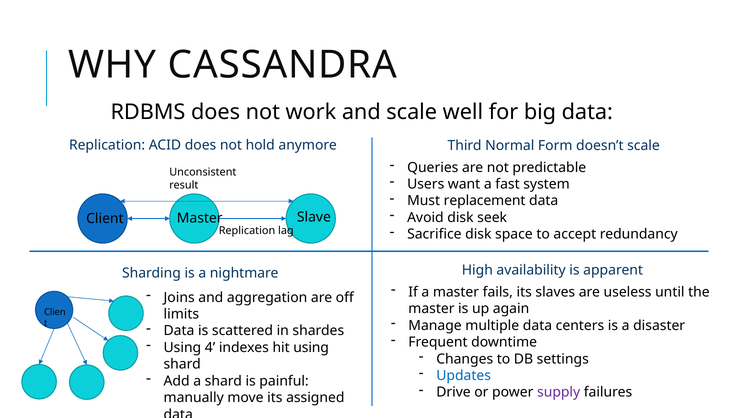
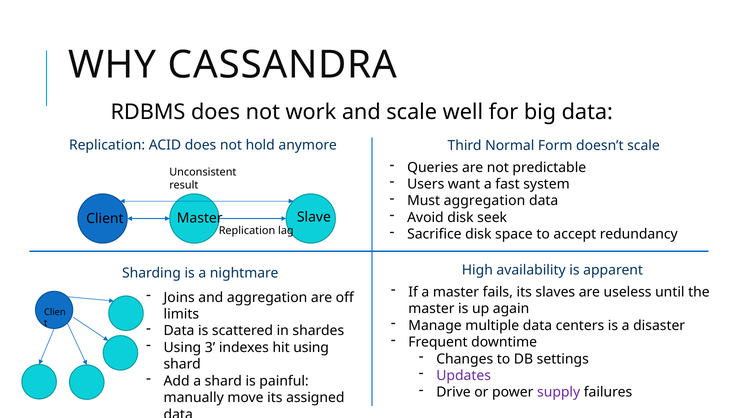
Must replacement: replacement -> aggregation
4: 4 -> 3
Updates colour: blue -> purple
